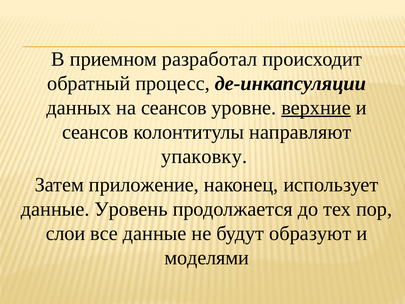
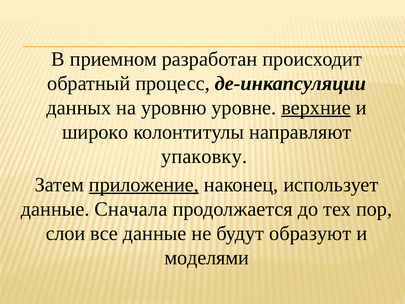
разработал: разработал -> разработан
на сеансов: сеансов -> уровню
сеансов at (95, 132): сеансов -> широко
приложение underline: none -> present
Уровень: Уровень -> Сначала
